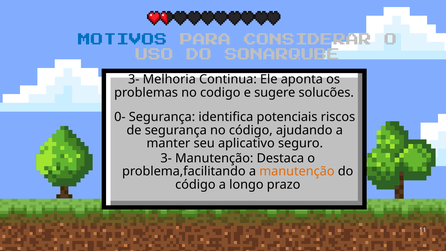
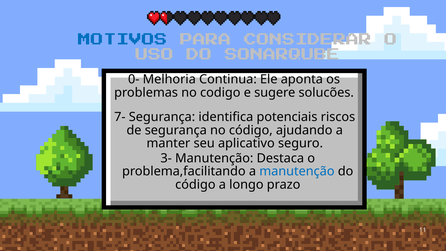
3- at (134, 79): 3- -> 0-
0-: 0- -> 7-
manutenção at (297, 171) colour: orange -> blue
